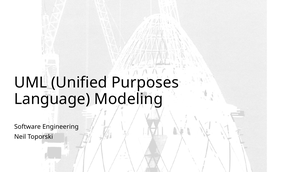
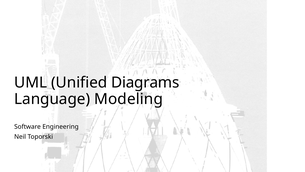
Purposes: Purposes -> Diagrams
